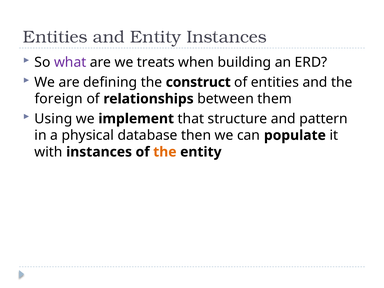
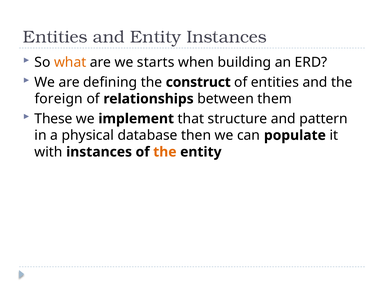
what colour: purple -> orange
treats: treats -> starts
Using: Using -> These
